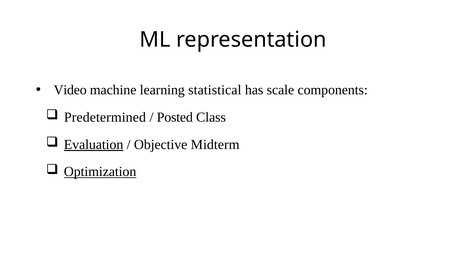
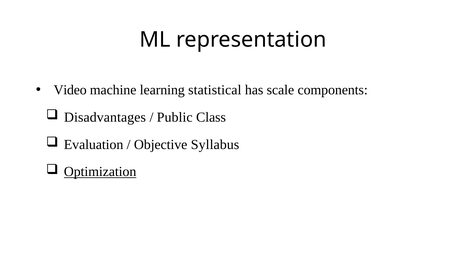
Predetermined: Predetermined -> Disadvantages
Posted: Posted -> Public
Evaluation underline: present -> none
Midterm: Midterm -> Syllabus
